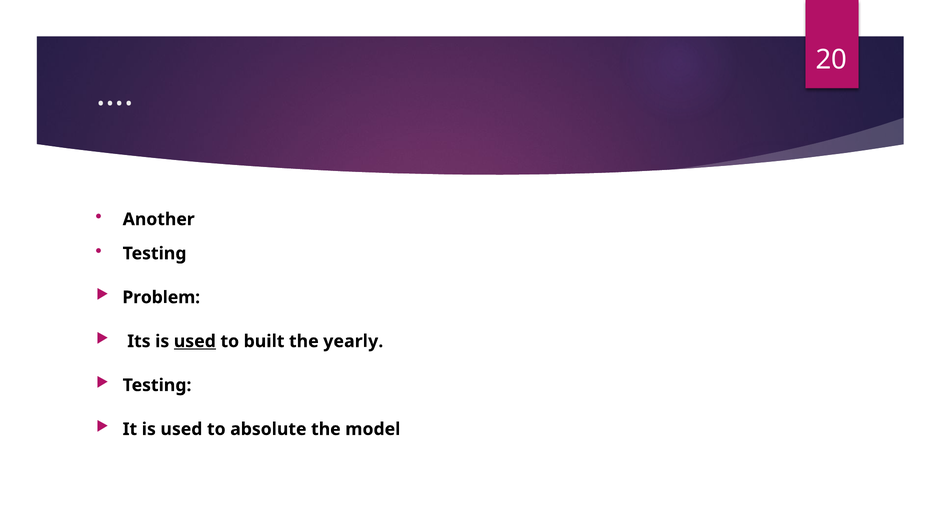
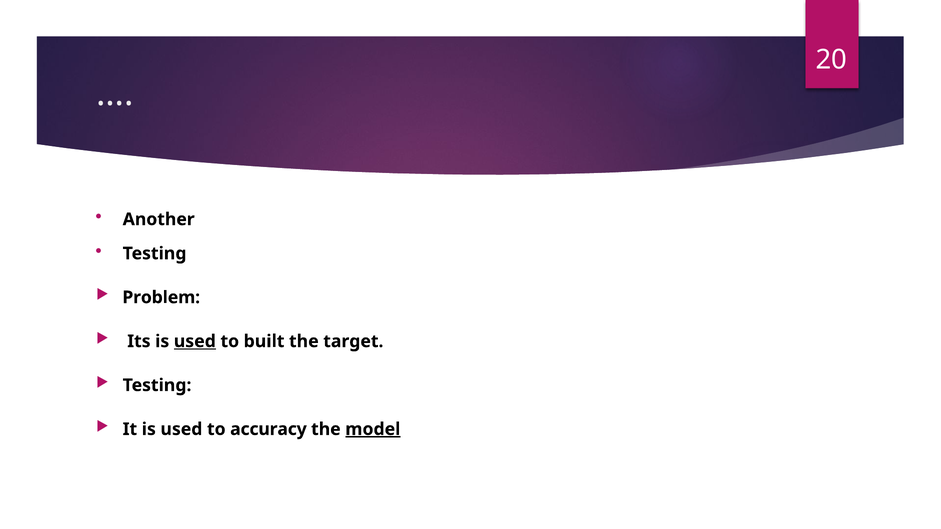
yearly: yearly -> target
absolute: absolute -> accuracy
model underline: none -> present
